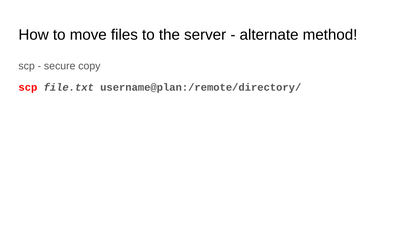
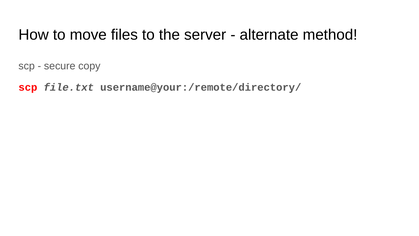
username@plan:/remote/directory/: username@plan:/remote/directory/ -> username@your:/remote/directory/
